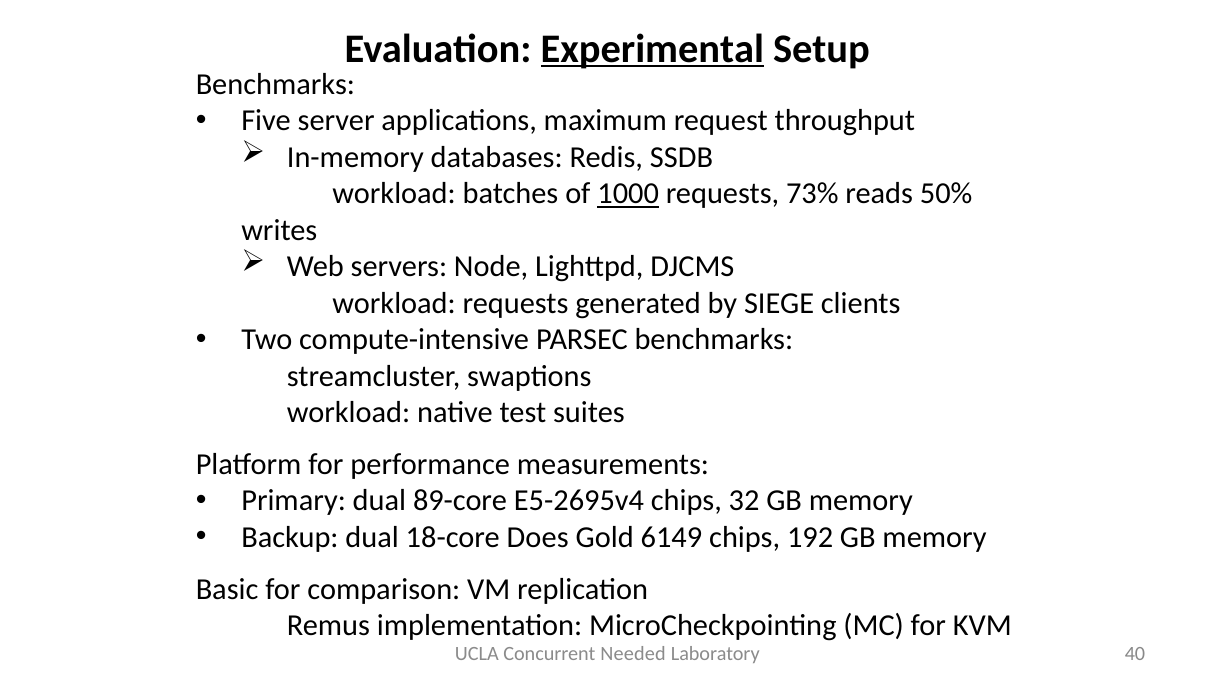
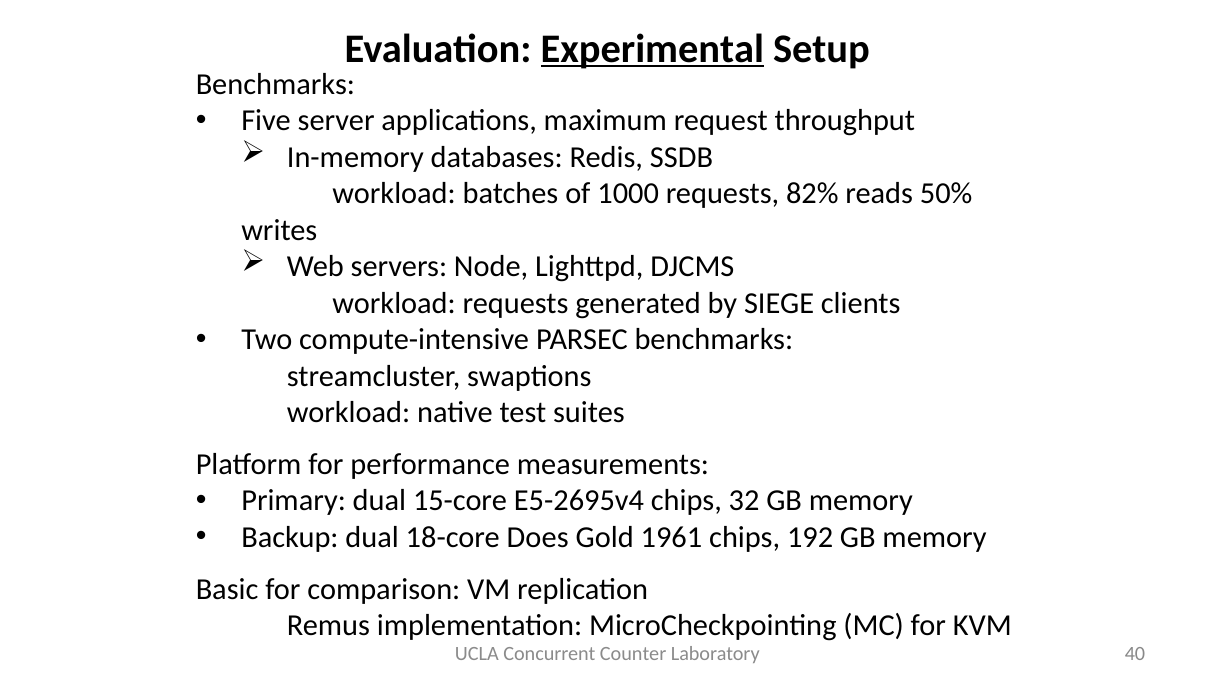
1000 underline: present -> none
73%: 73% -> 82%
89-core: 89-core -> 15-core
6149: 6149 -> 1961
Needed: Needed -> Counter
